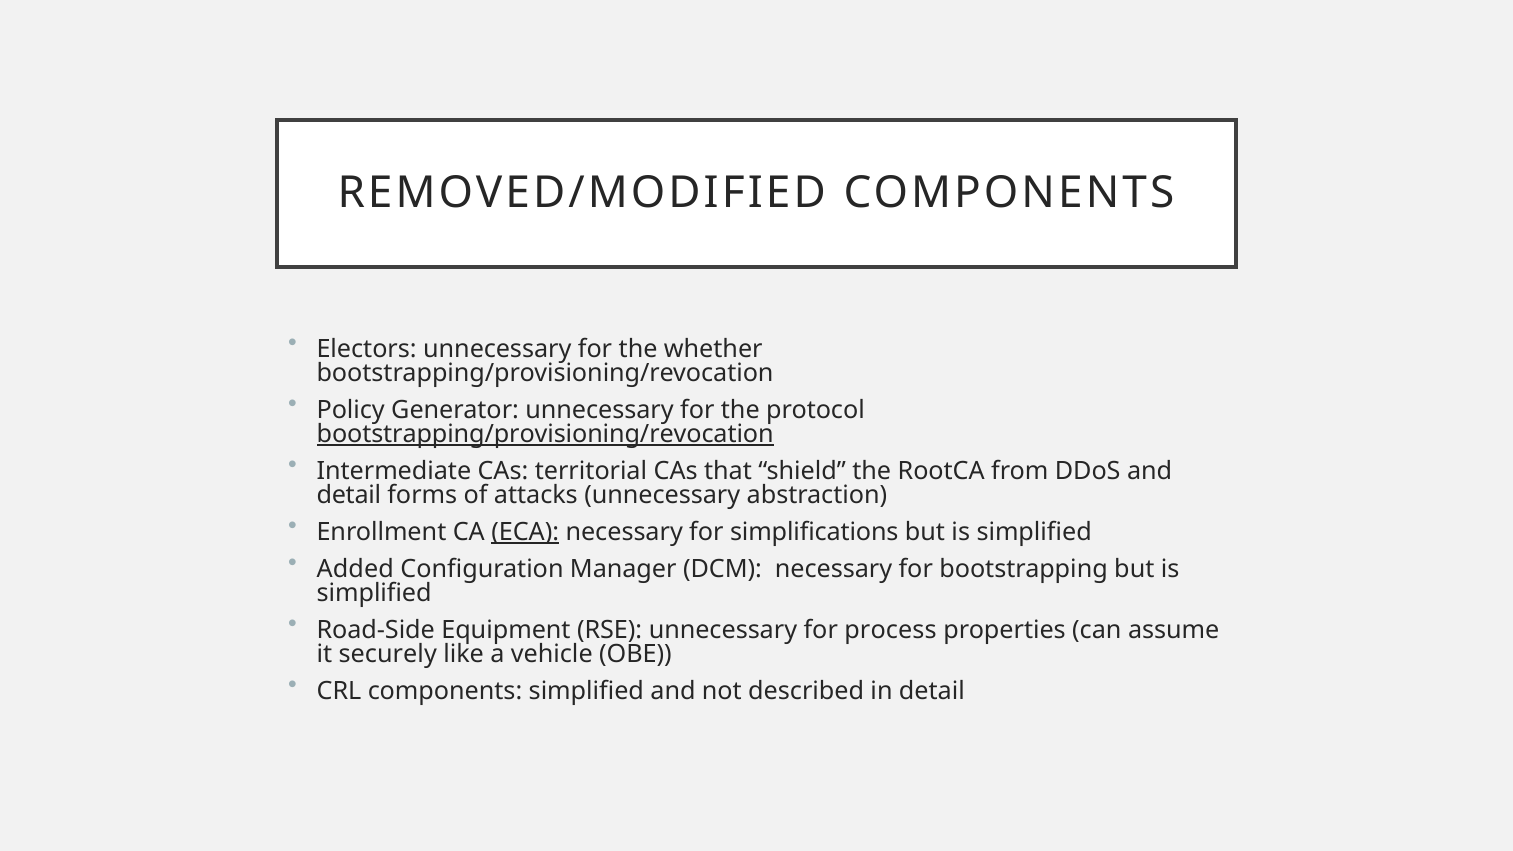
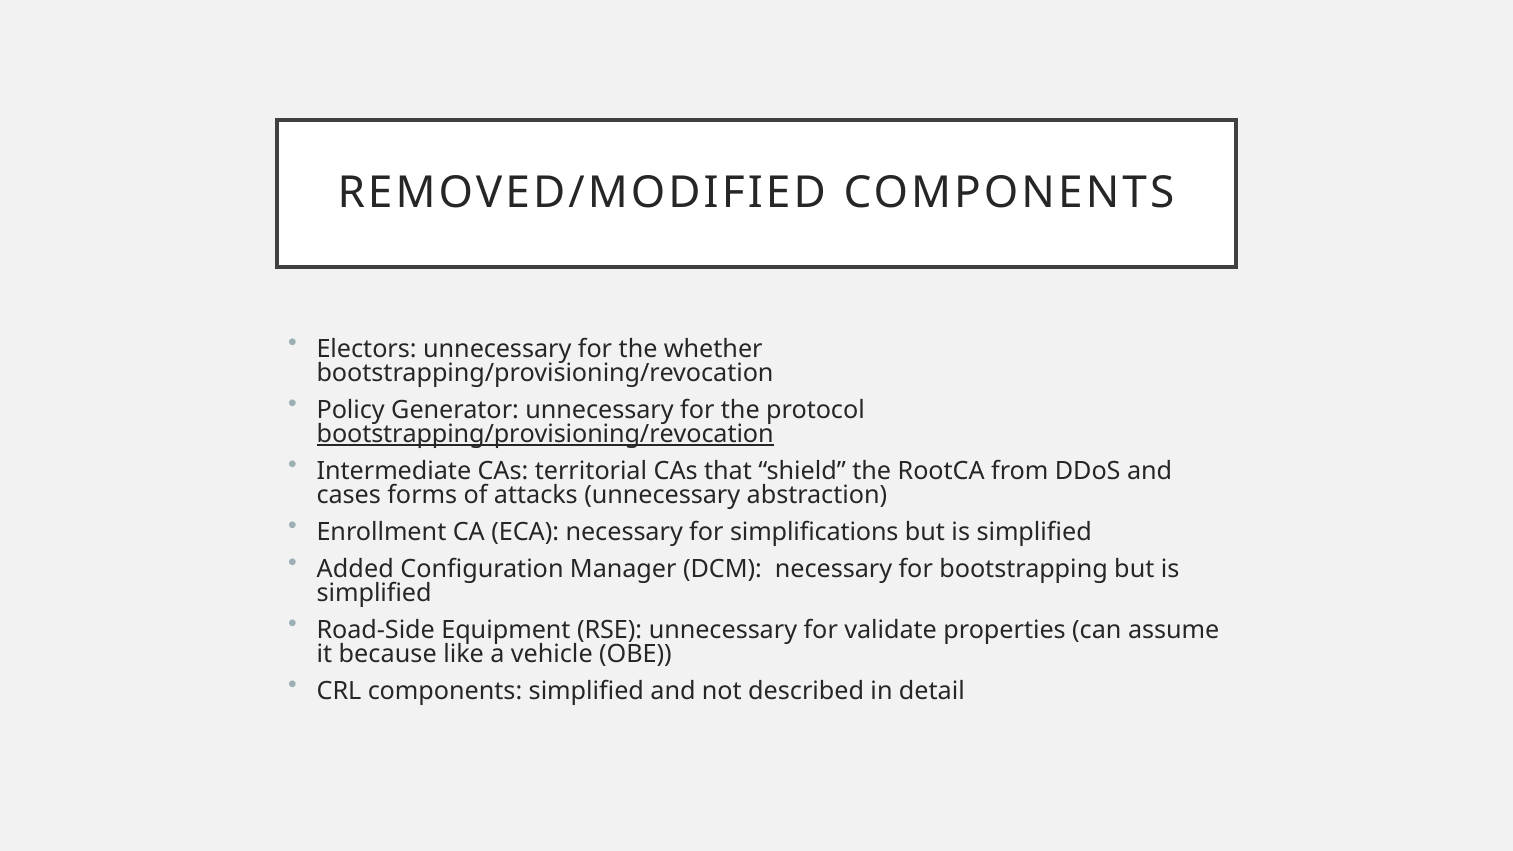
detail at (349, 495): detail -> cases
ECA underline: present -> none
process: process -> validate
securely: securely -> because
